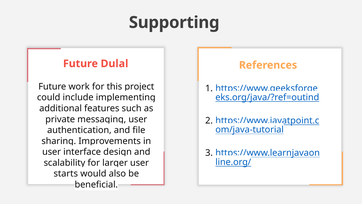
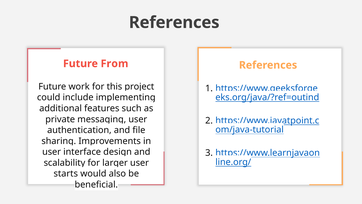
Supporting at (174, 22): Supporting -> References
Dulal: Dulal -> From
